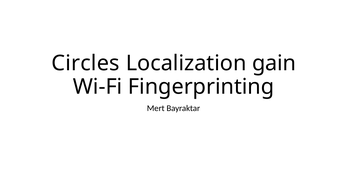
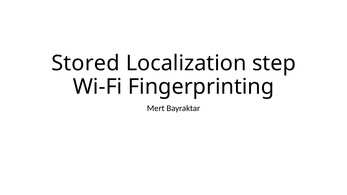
Circles: Circles -> Stored
gain: gain -> step
